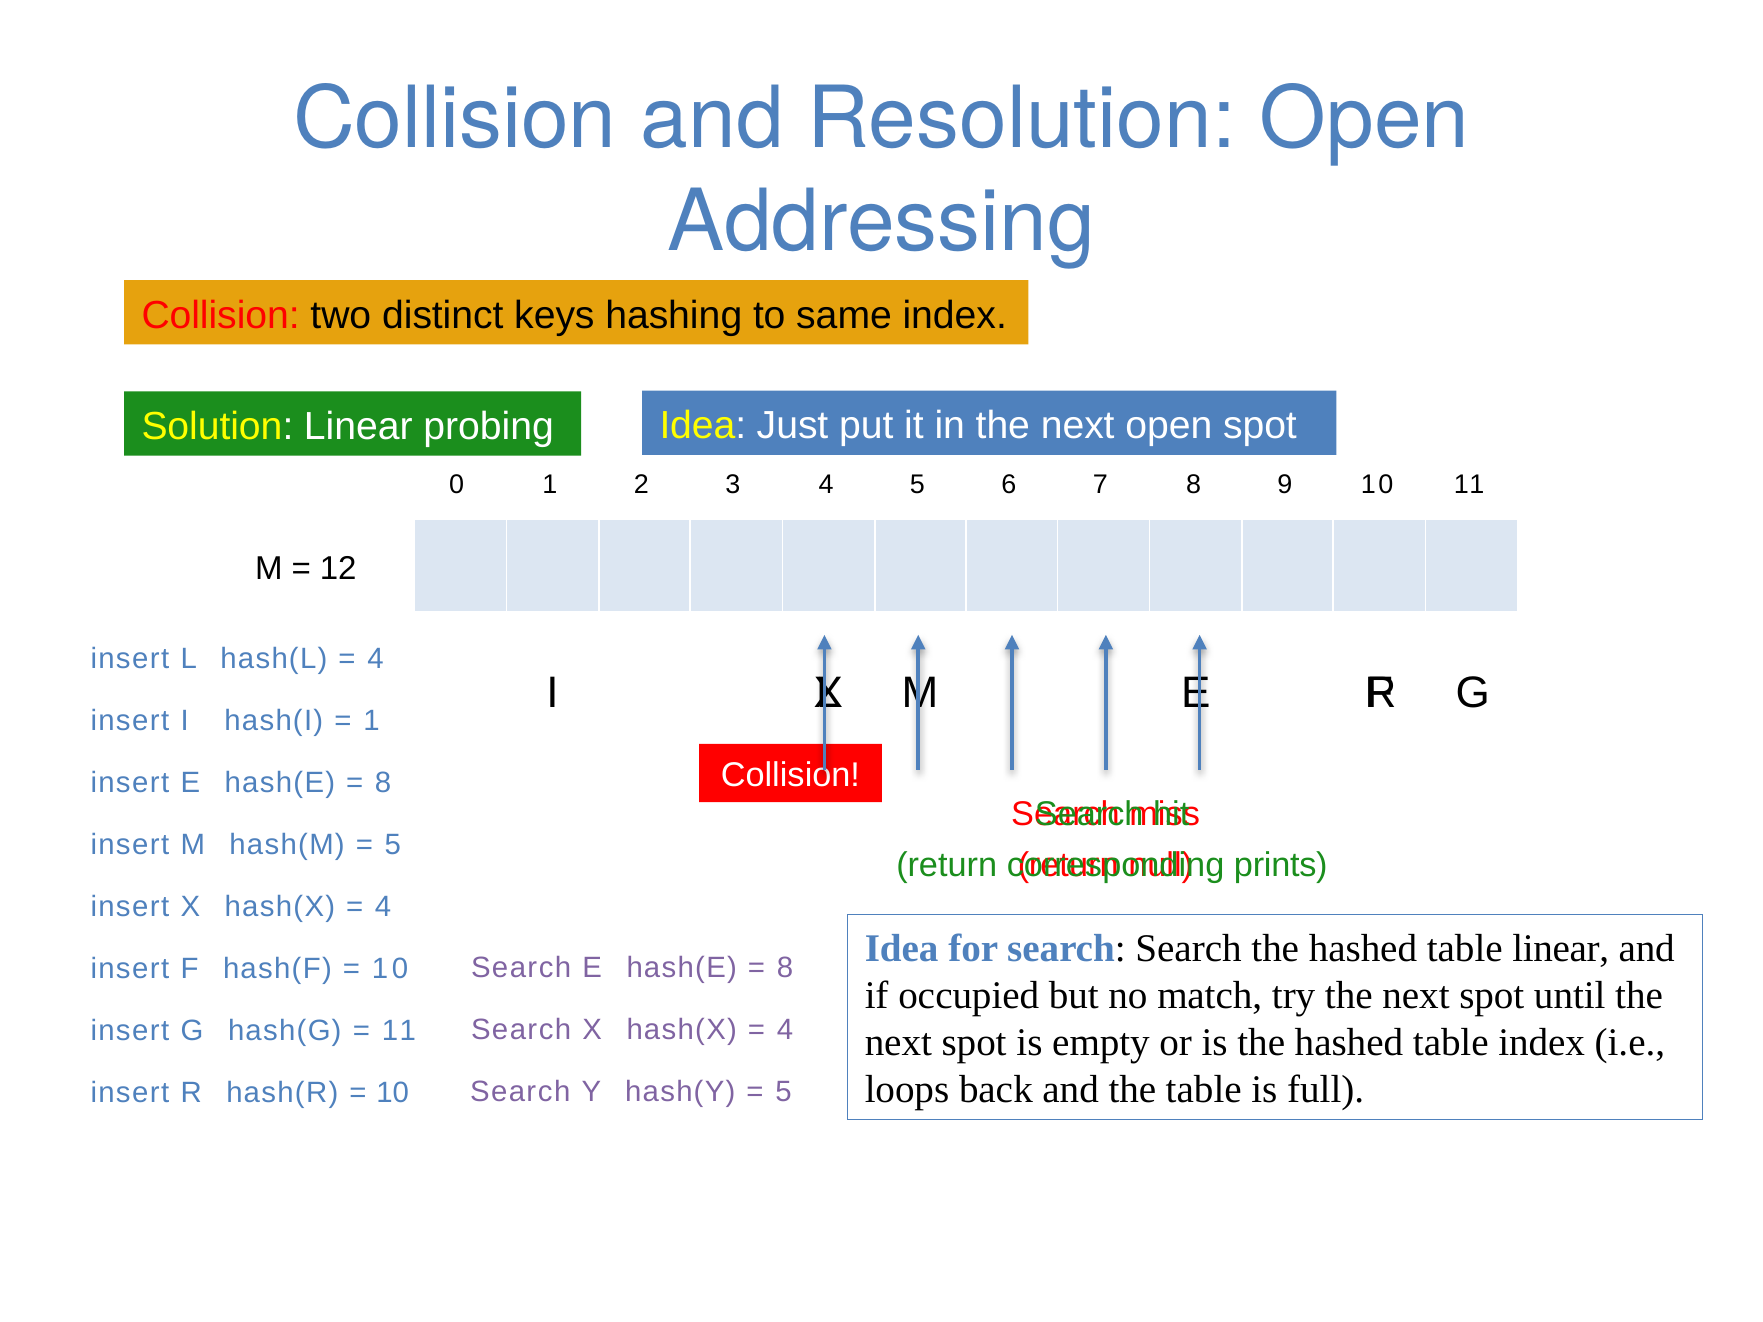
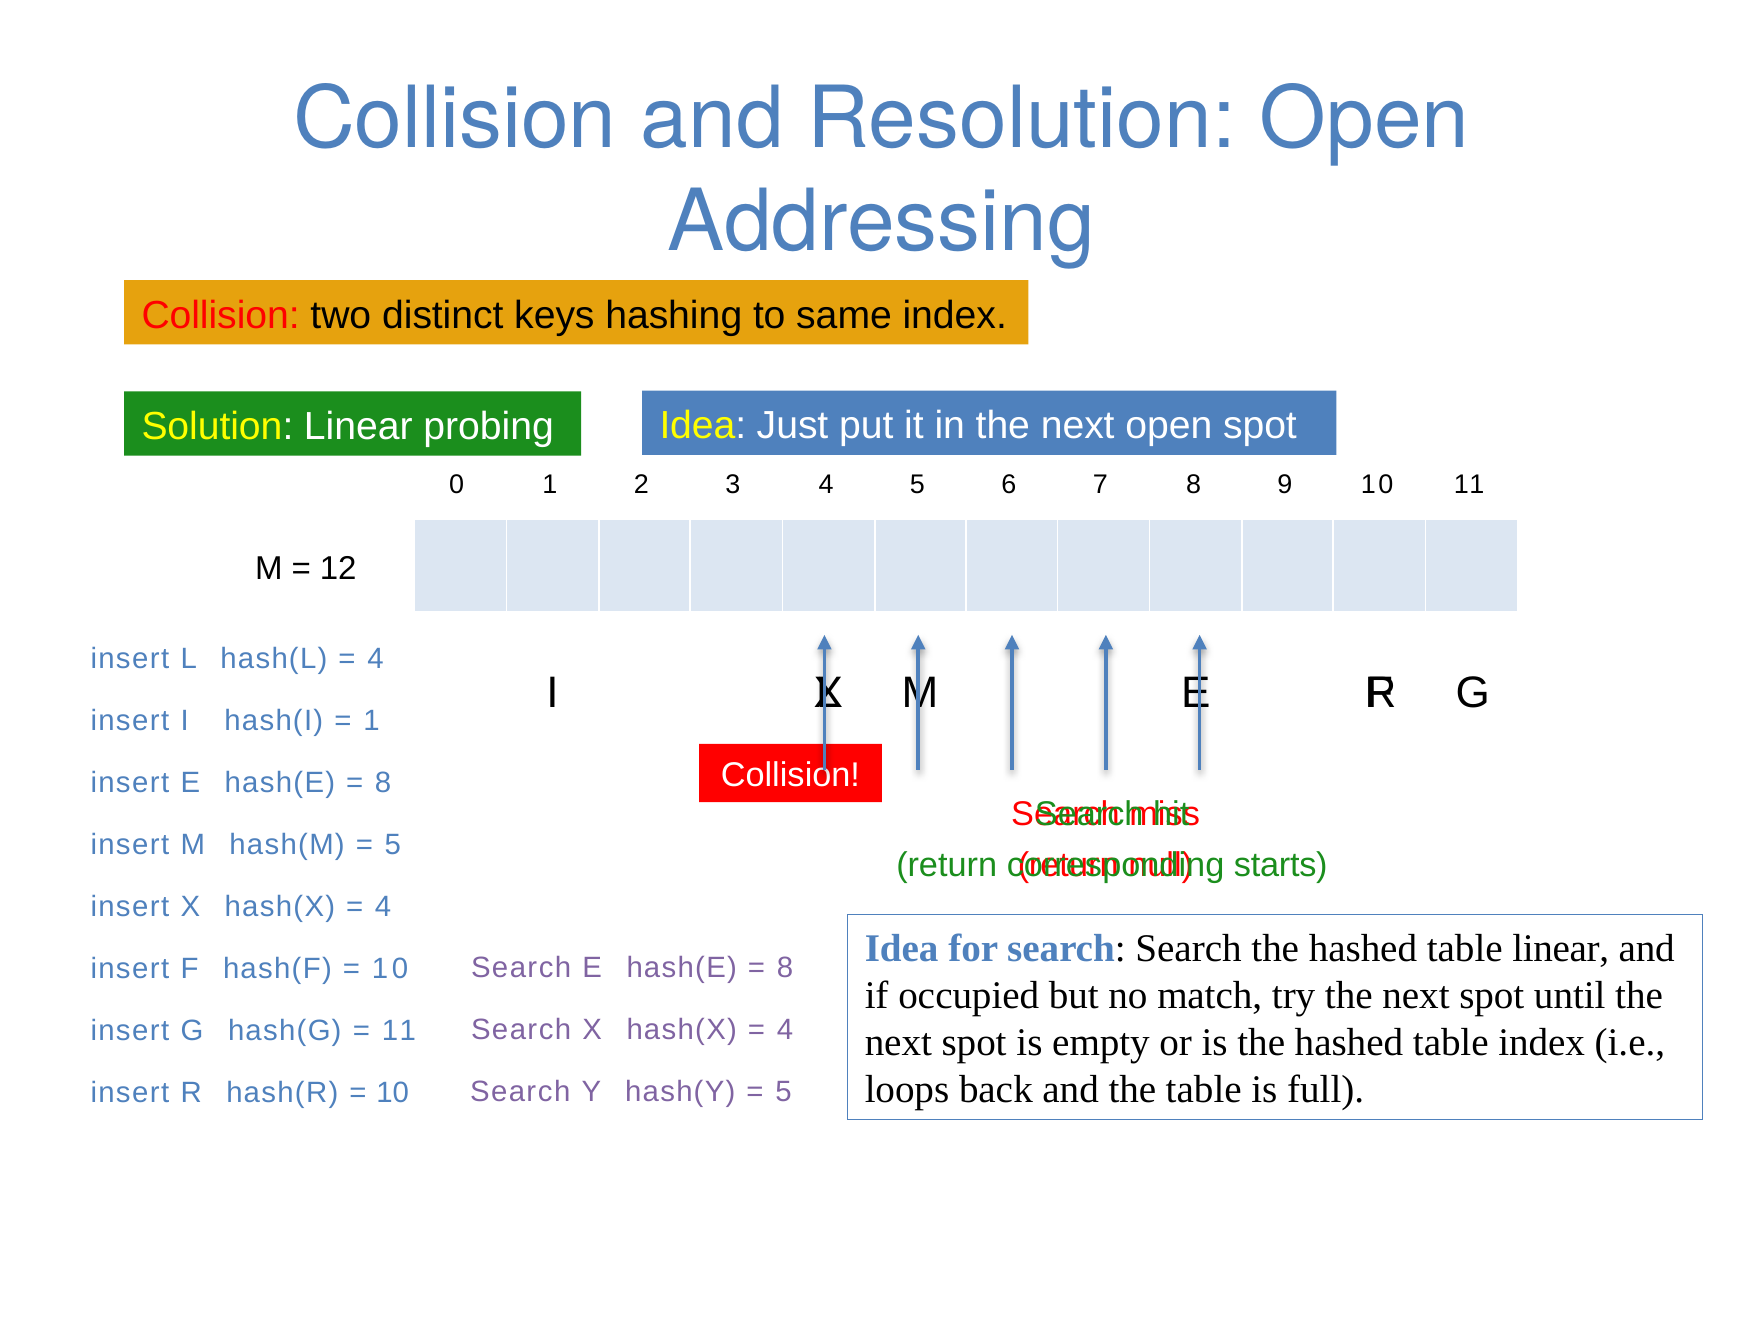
prints: prints -> starts
